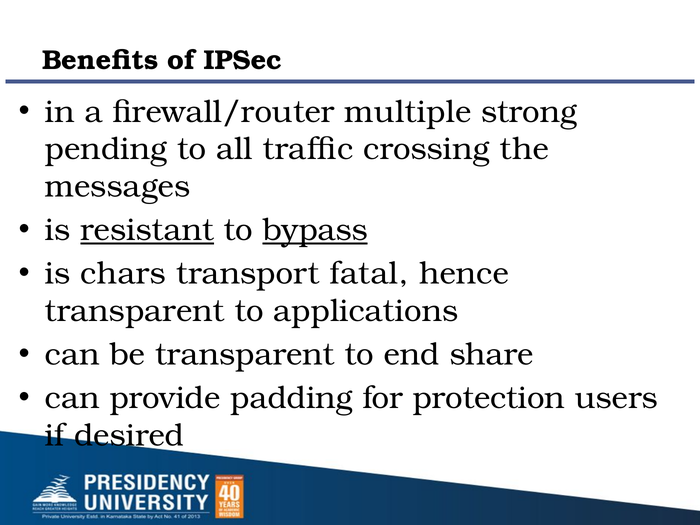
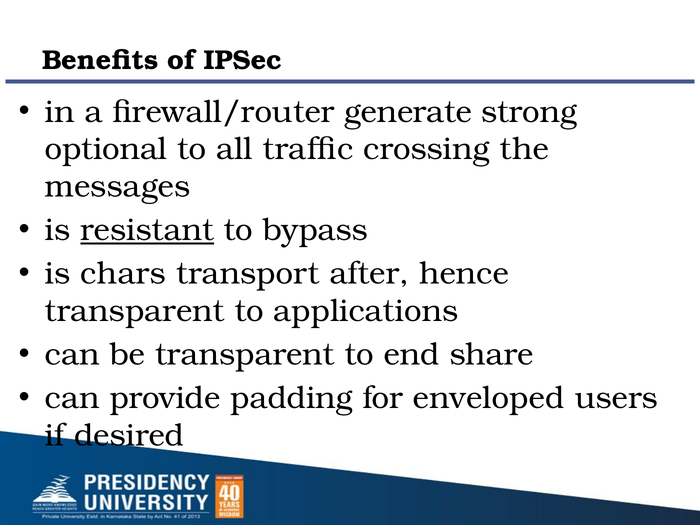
multiple: multiple -> generate
pending: pending -> optional
bypass underline: present -> none
fatal: fatal -> after
protection: protection -> enveloped
